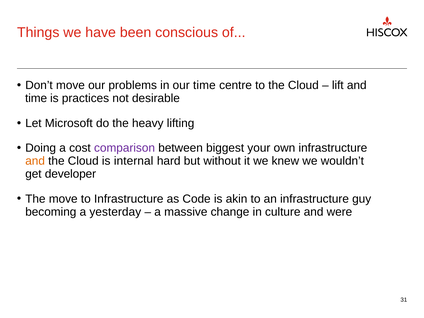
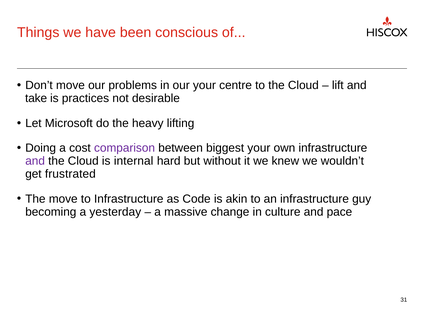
our time: time -> your
time at (36, 98): time -> take
and at (35, 161) colour: orange -> purple
developer: developer -> frustrated
were: were -> pace
